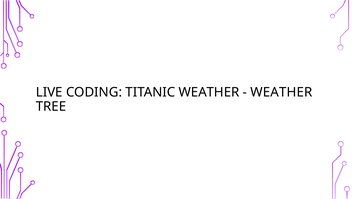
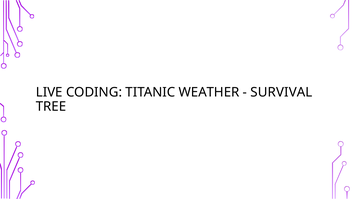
WEATHER at (281, 92): WEATHER -> SURVIVAL
